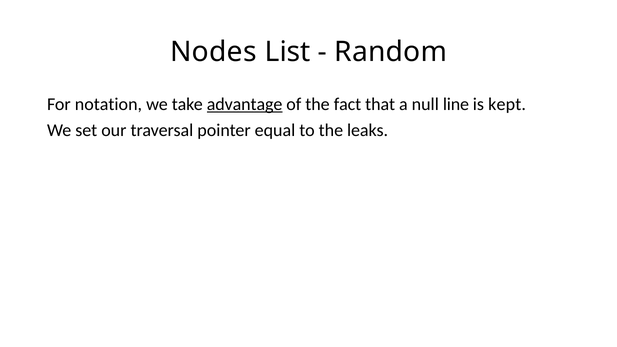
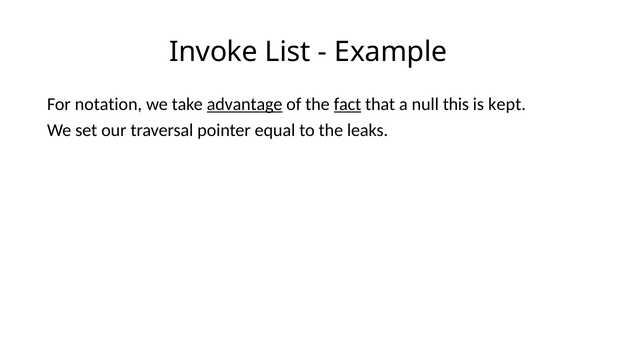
Nodes: Nodes -> Invoke
Random: Random -> Example
fact underline: none -> present
line: line -> this
